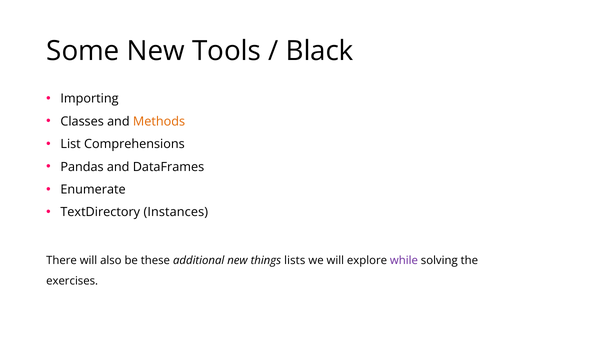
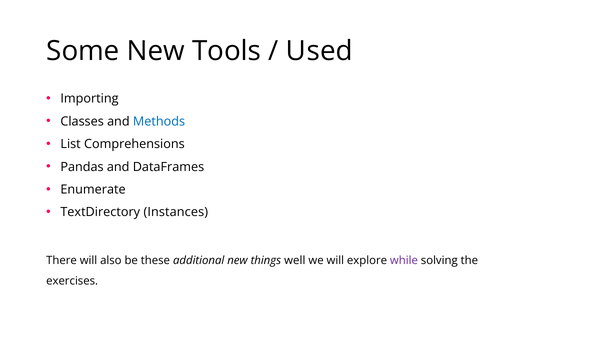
Black: Black -> Used
Methods colour: orange -> blue
lists: lists -> well
